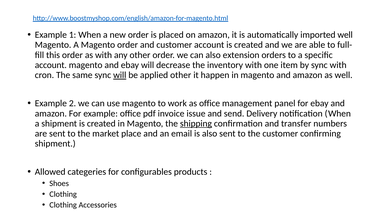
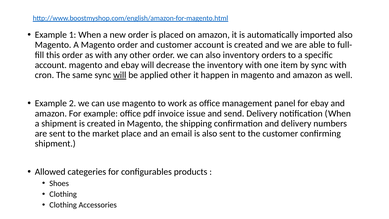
imported well: well -> also
also extension: extension -> inventory
shipping underline: present -> none
and transfer: transfer -> delivery
